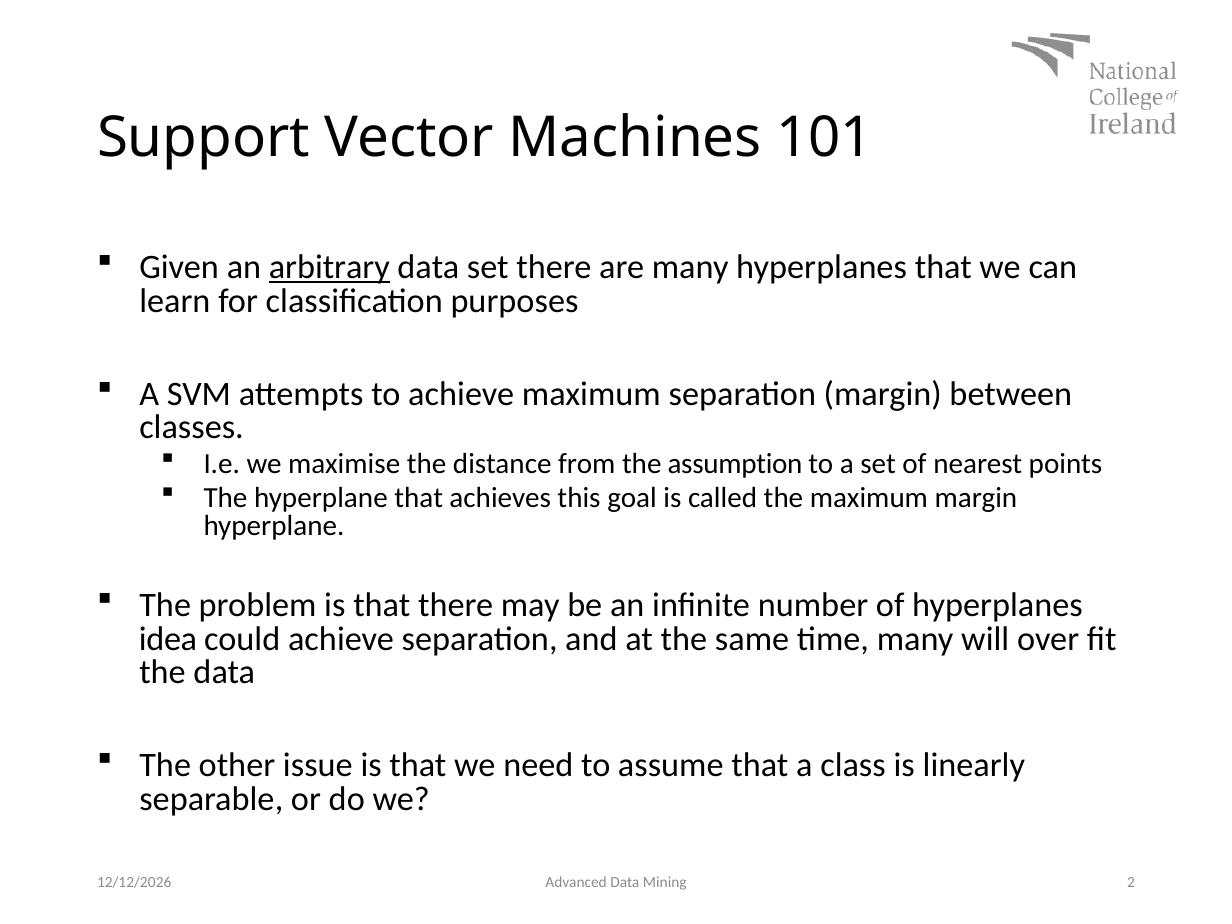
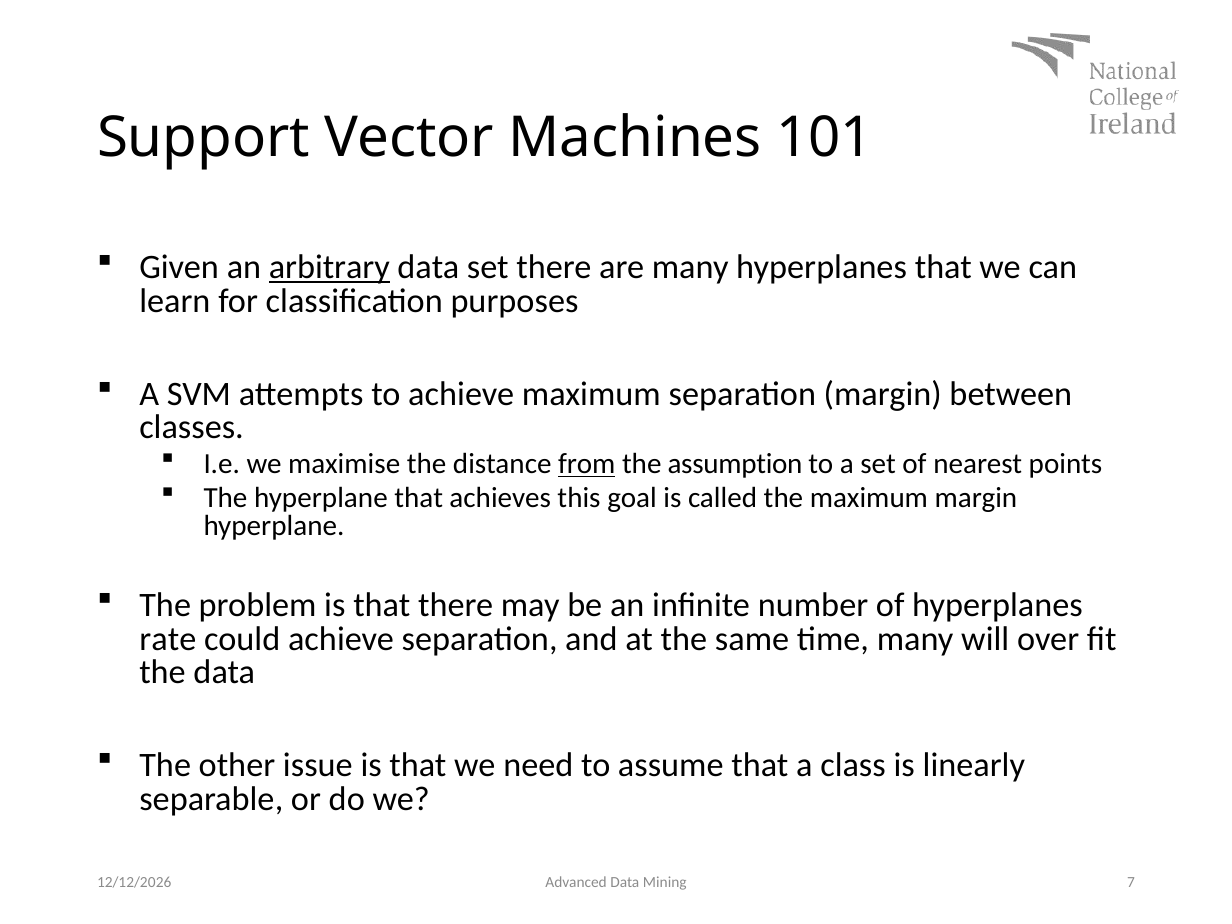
from underline: none -> present
idea: idea -> rate
2: 2 -> 7
